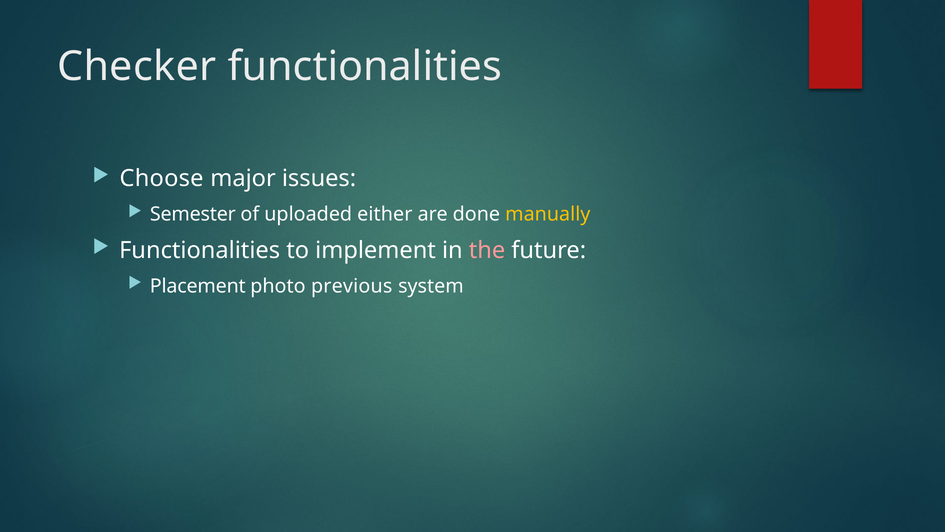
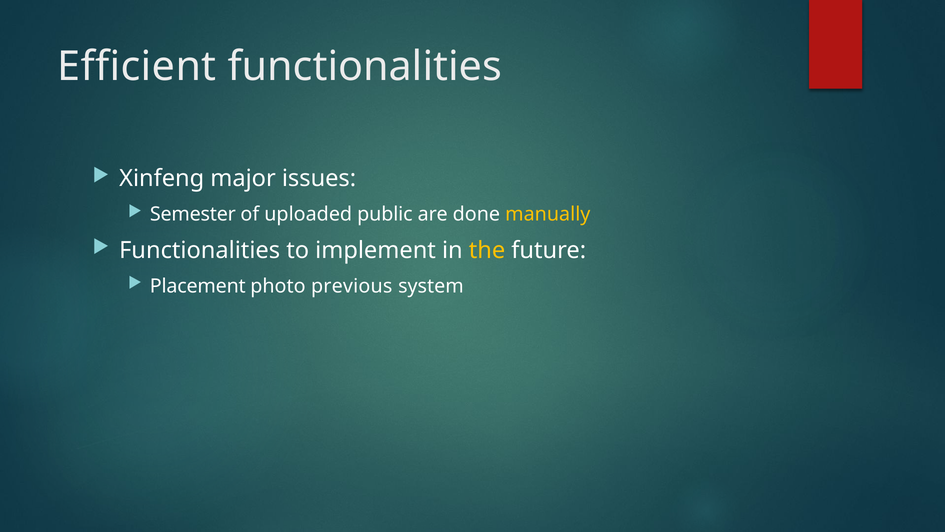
Checker: Checker -> Efficient
Choose: Choose -> Xinfeng
either: either -> public
the colour: pink -> yellow
